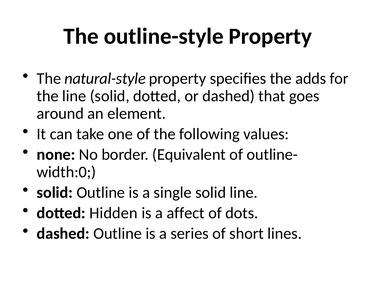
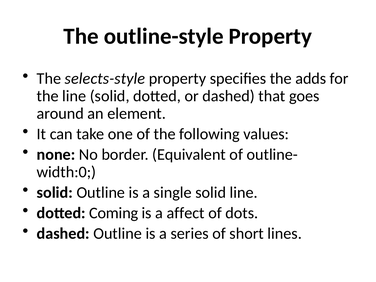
natural-style: natural-style -> selects-style
Hidden: Hidden -> Coming
